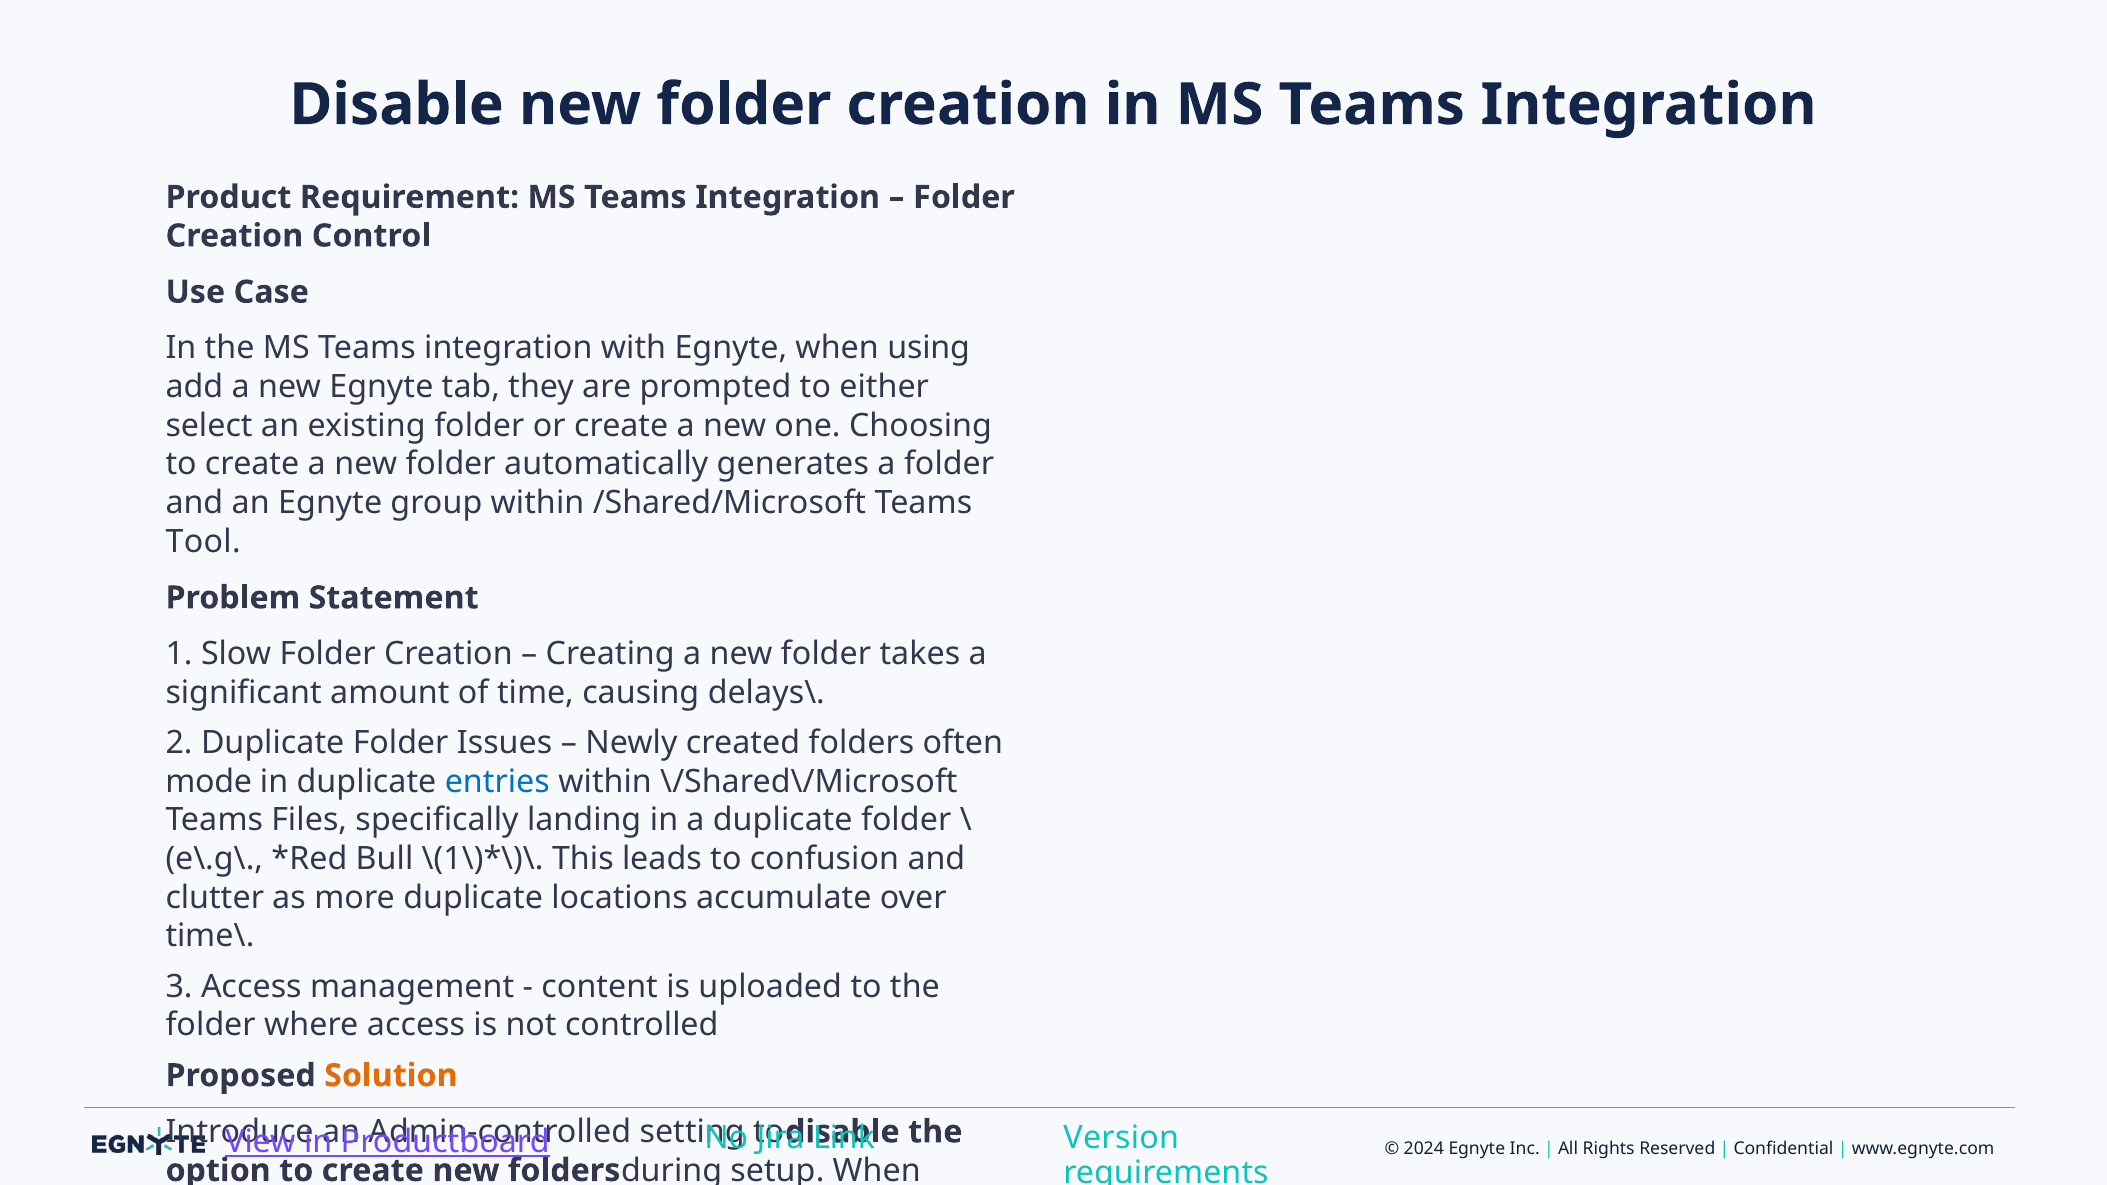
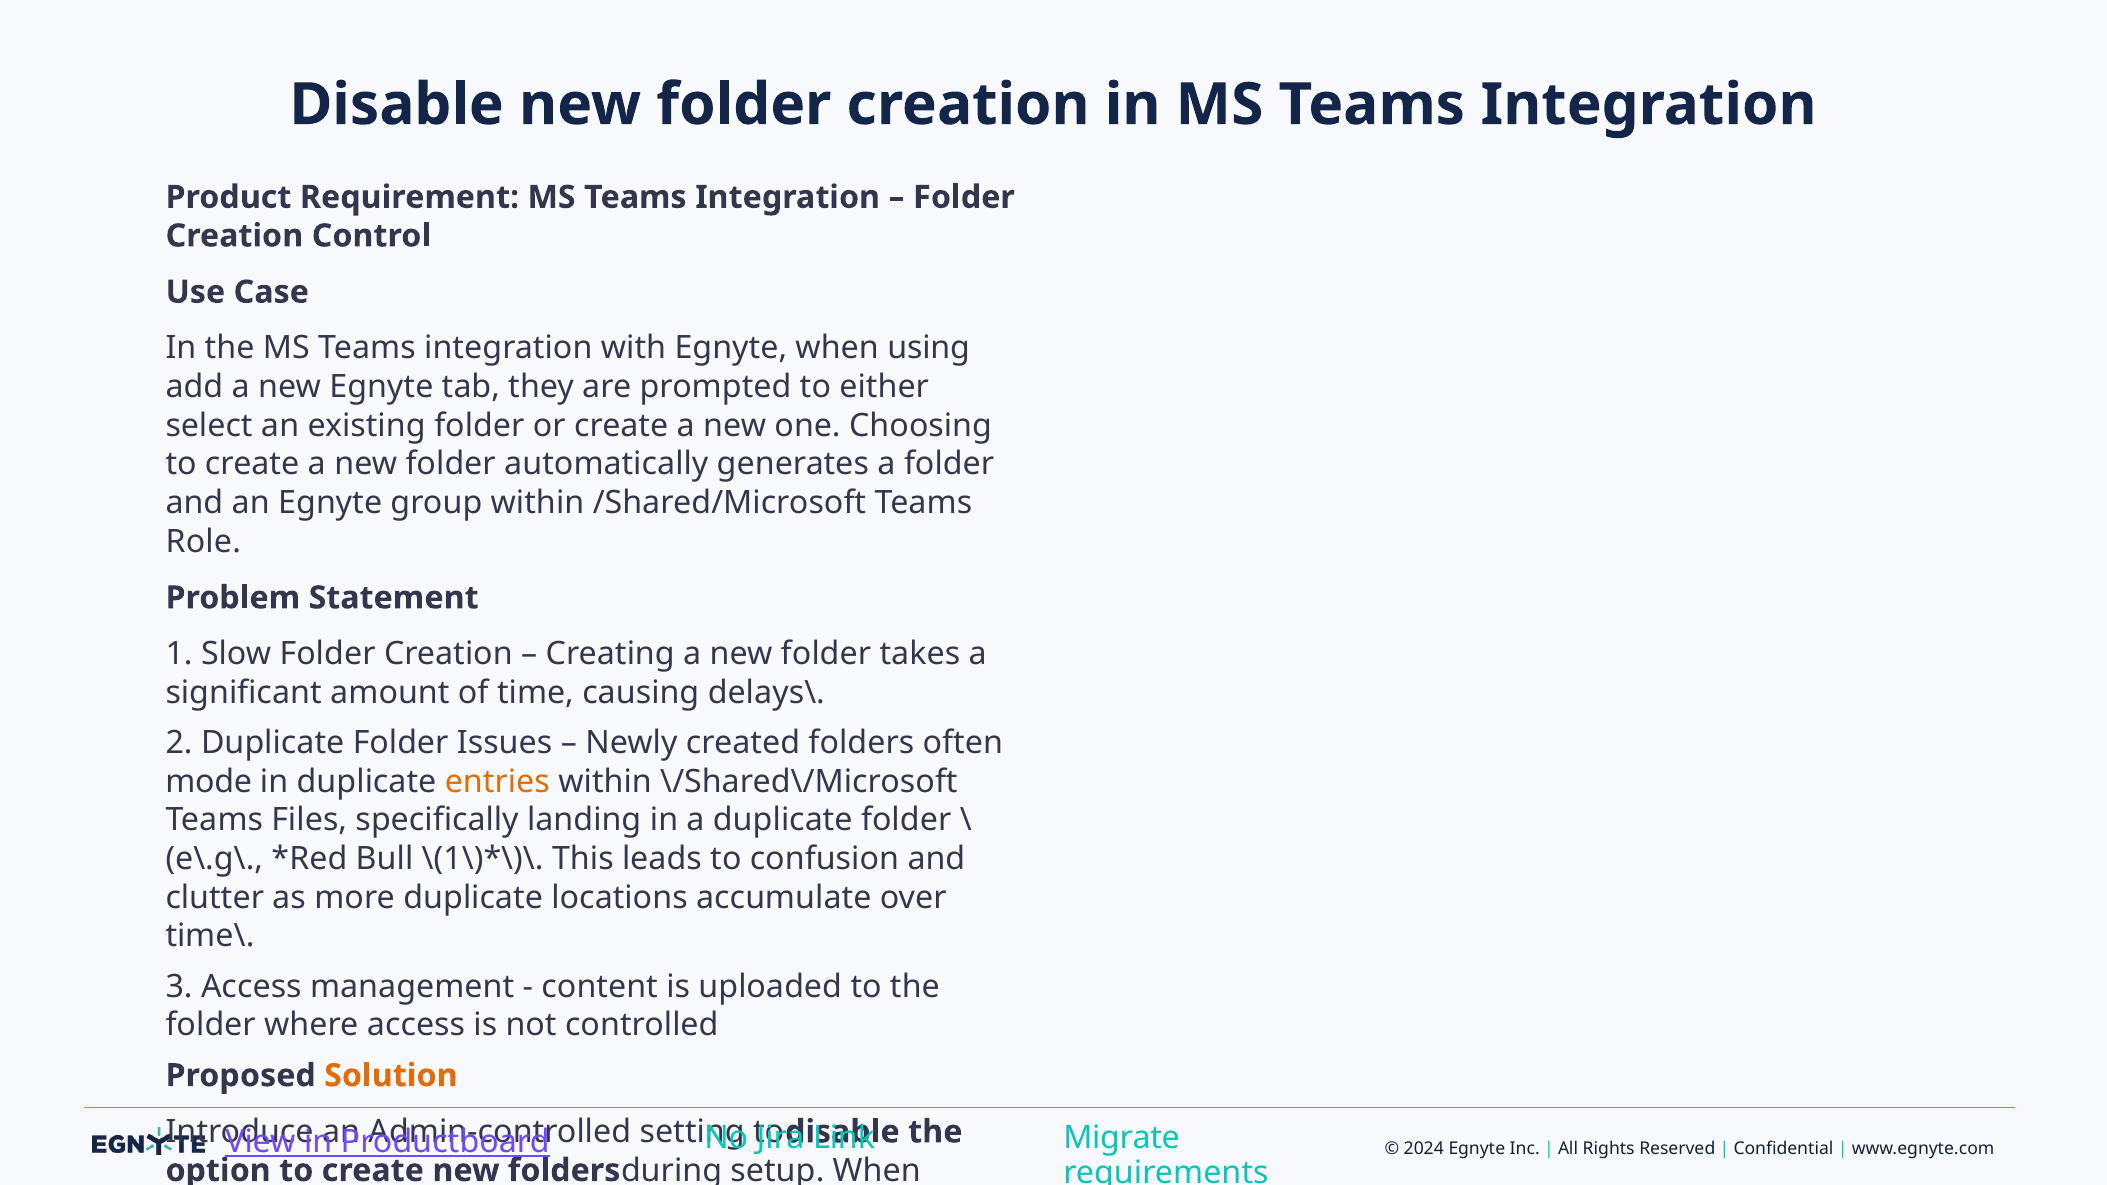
Tool: Tool -> Role
entries colour: blue -> orange
Version: Version -> Migrate
